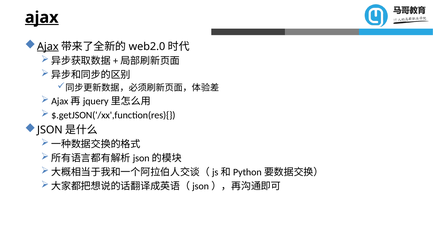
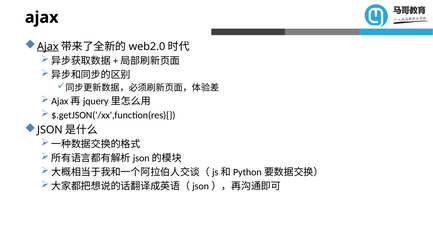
ajax at (42, 17) underline: present -> none
